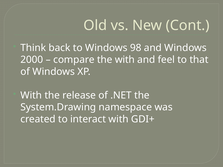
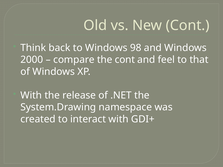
the with: with -> cont
